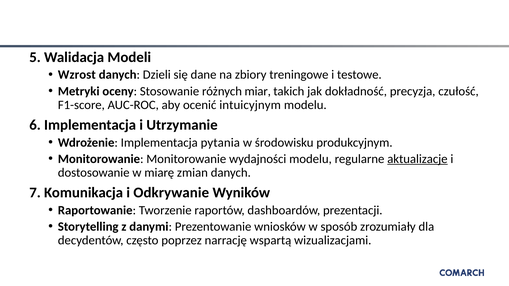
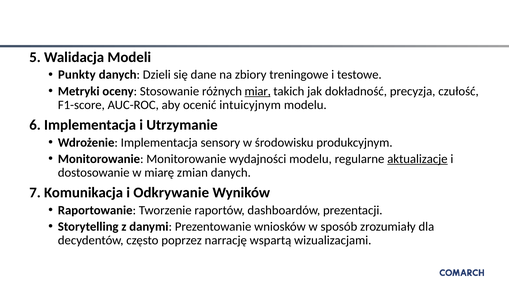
Wzrost: Wzrost -> Punkty
miar underline: none -> present
pytania: pytania -> sensory
